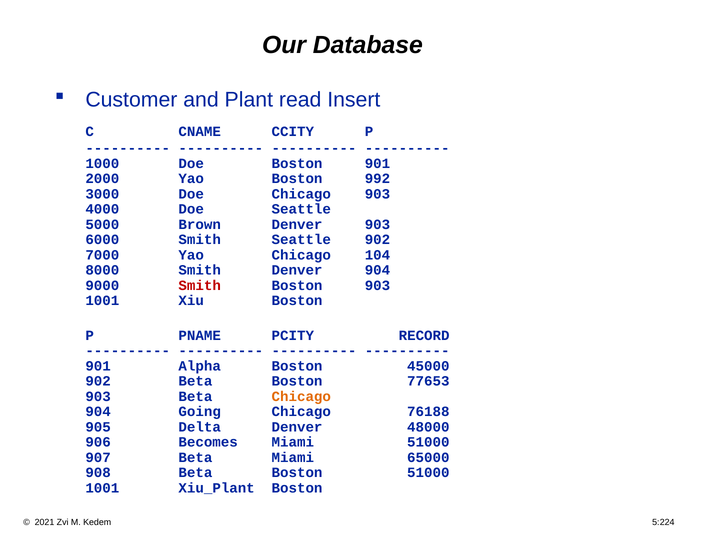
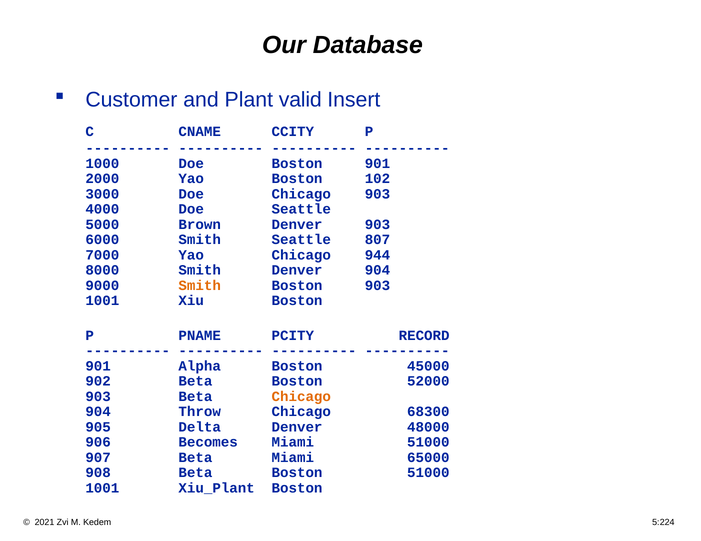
read: read -> valid
992: 992 -> 102
Seattle 902: 902 -> 807
104: 104 -> 944
Smith at (200, 286) colour: red -> orange
77653: 77653 -> 52000
Going: Going -> Throw
76188: 76188 -> 68300
